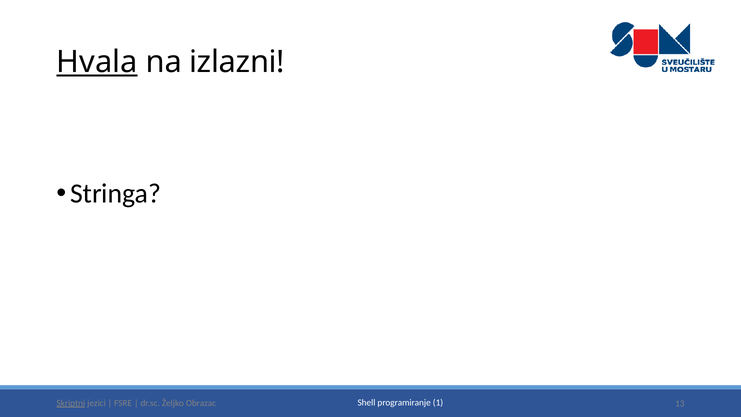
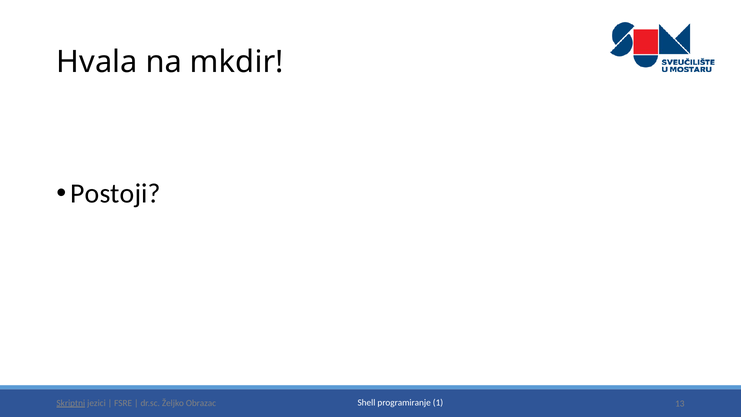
Hvala underline: present -> none
izlazni: izlazni -> mkdir
Stringa: Stringa -> Postoji
